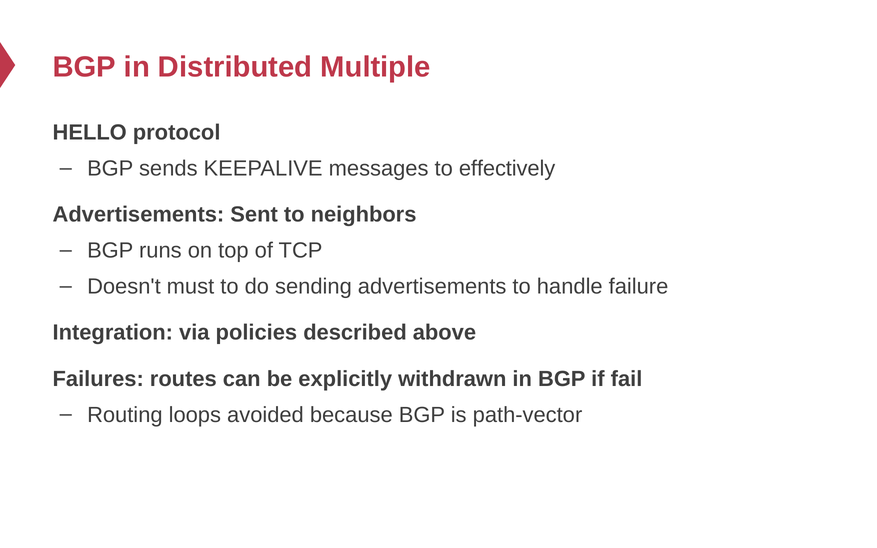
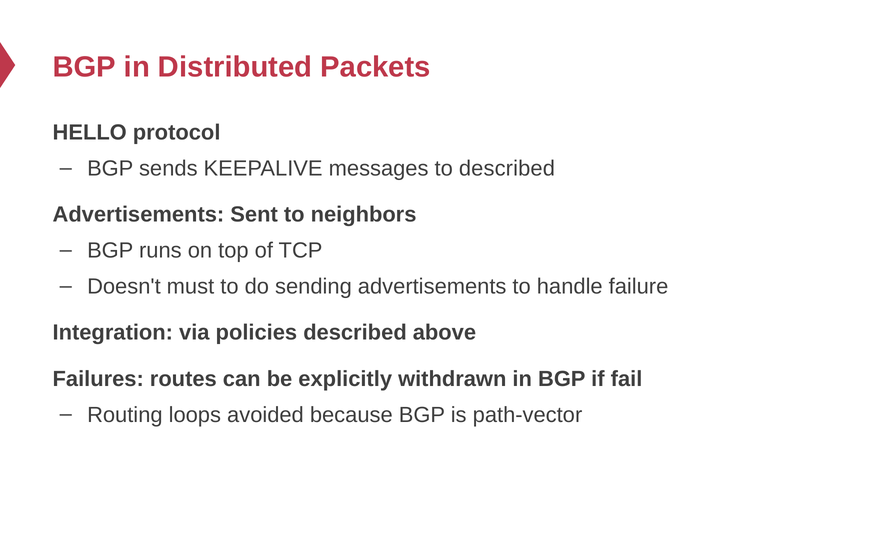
Multiple: Multiple -> Packets
to effectively: effectively -> described
